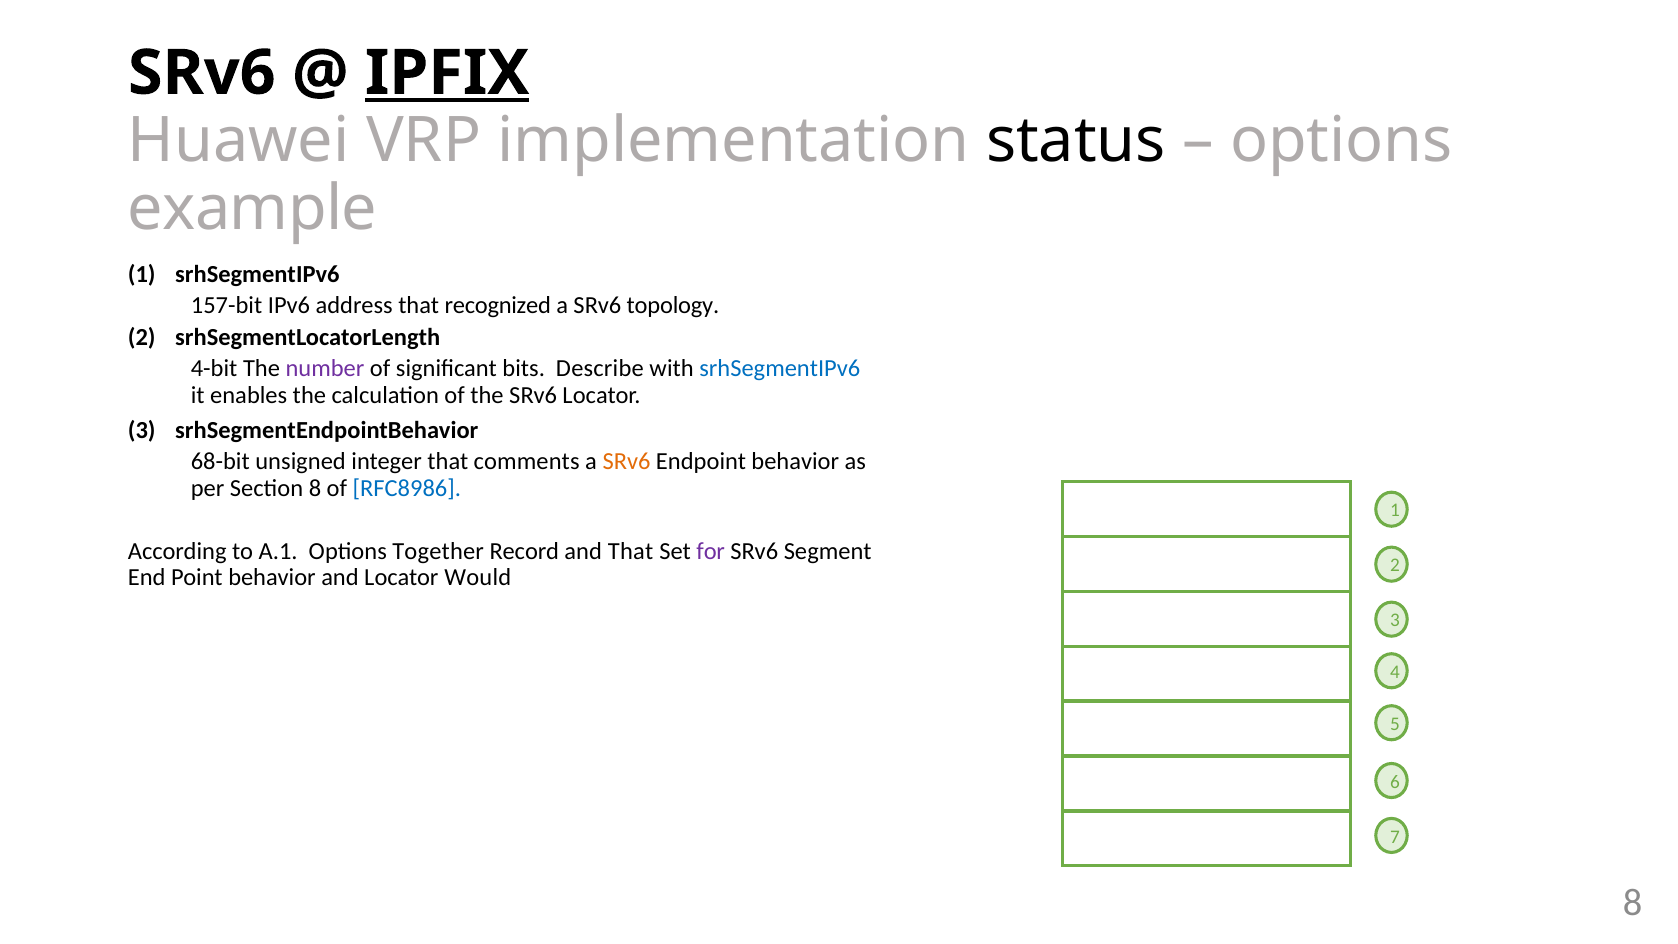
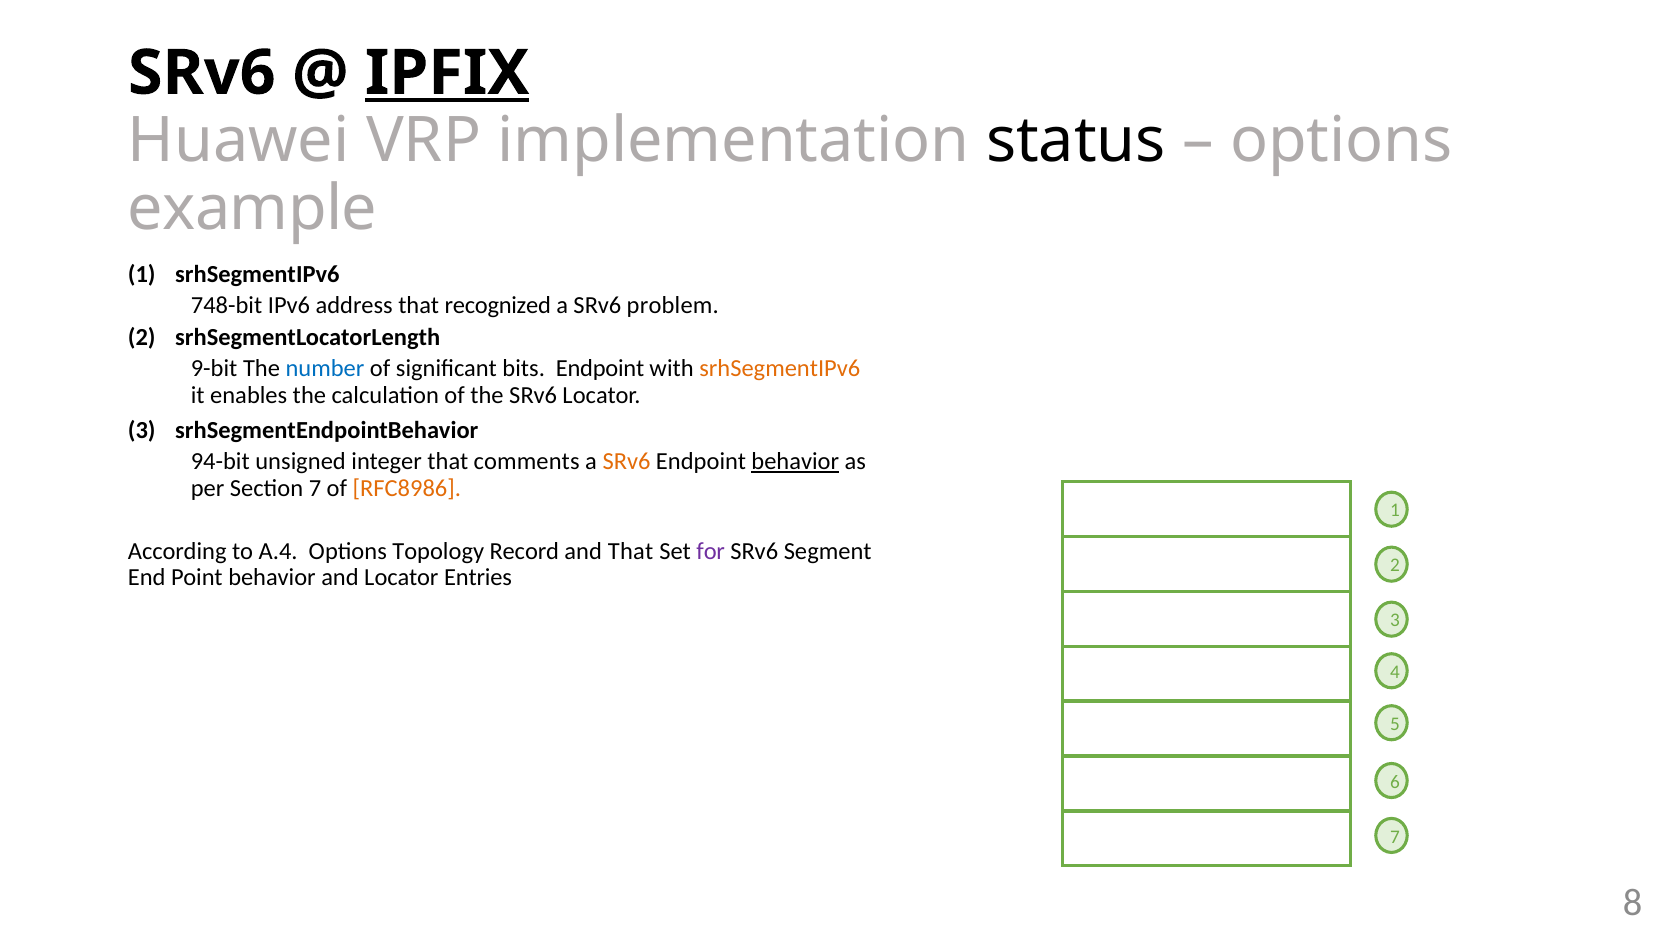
157-bit: 157-bit -> 748-bit
topology: topology -> problem
4-bit: 4-bit -> 9-bit
number colour: purple -> blue
bits Describe: Describe -> Endpoint
srhSegmentIPv6 at (780, 369) colour: blue -> orange
68-bit: 68-bit -> 94-bit
behavior at (795, 461) underline: none -> present
Section 8: 8 -> 7
RFC8986 colour: blue -> orange
A.1: A.1 -> A.4
Together: Together -> Topology
Would: Would -> Entries
